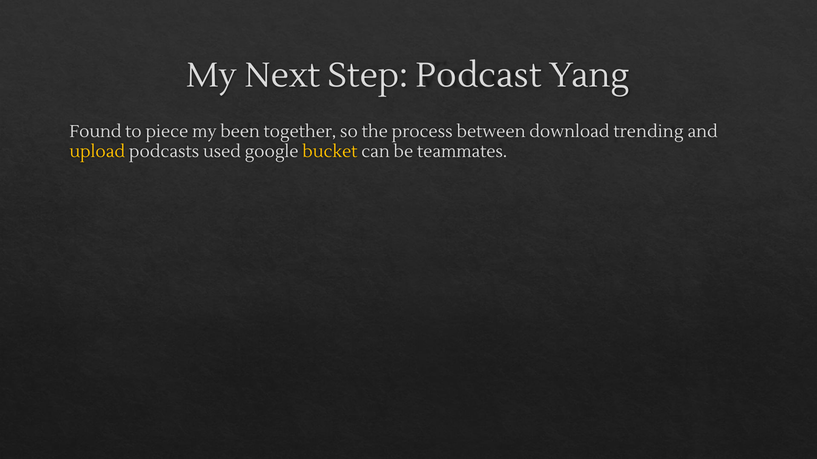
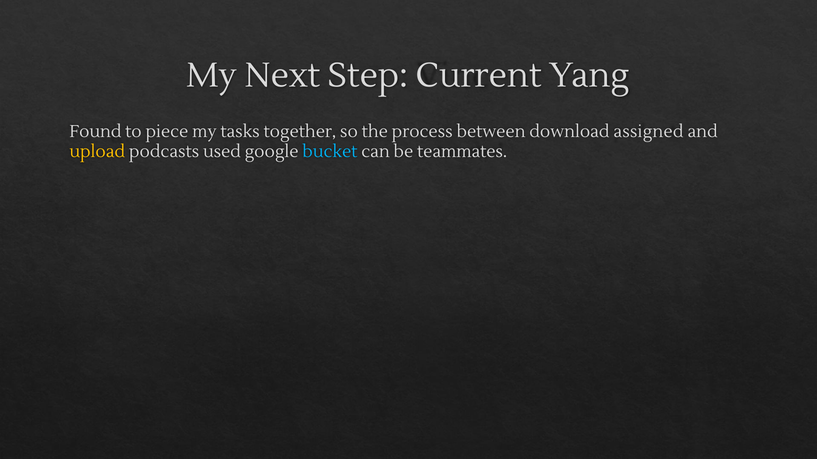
Podcast: Podcast -> Current
been: been -> tasks
trending: trending -> assigned
bucket colour: yellow -> light blue
